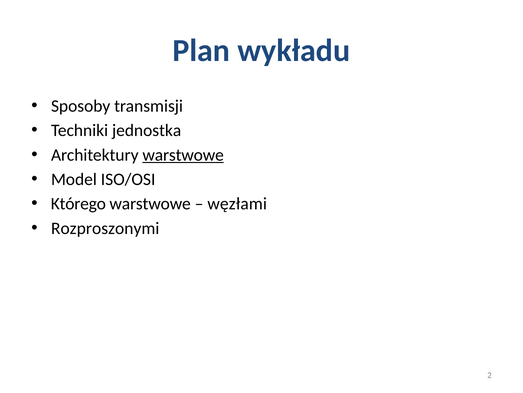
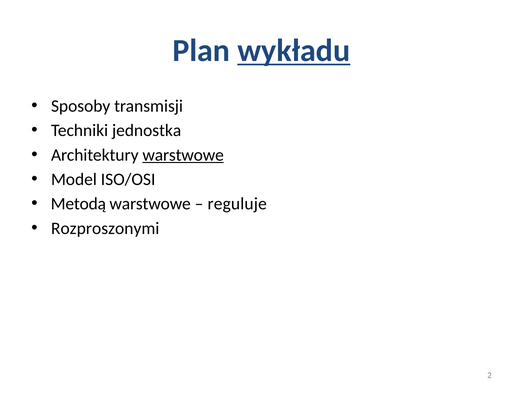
wykładu underline: none -> present
Którego: Którego -> Metodą
węzłami: węzłami -> reguluje
